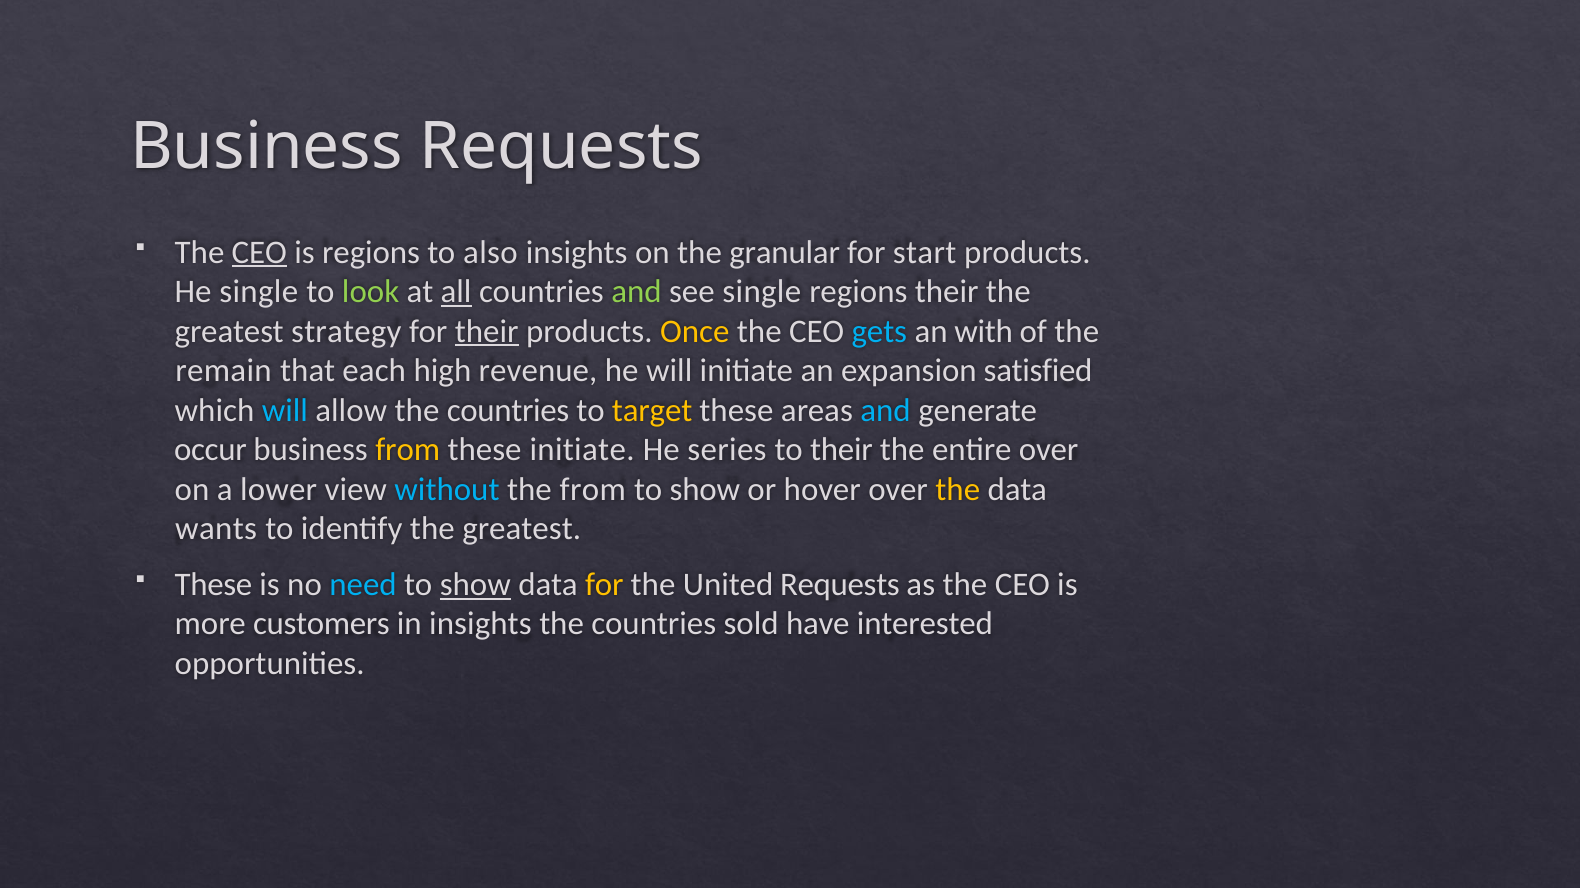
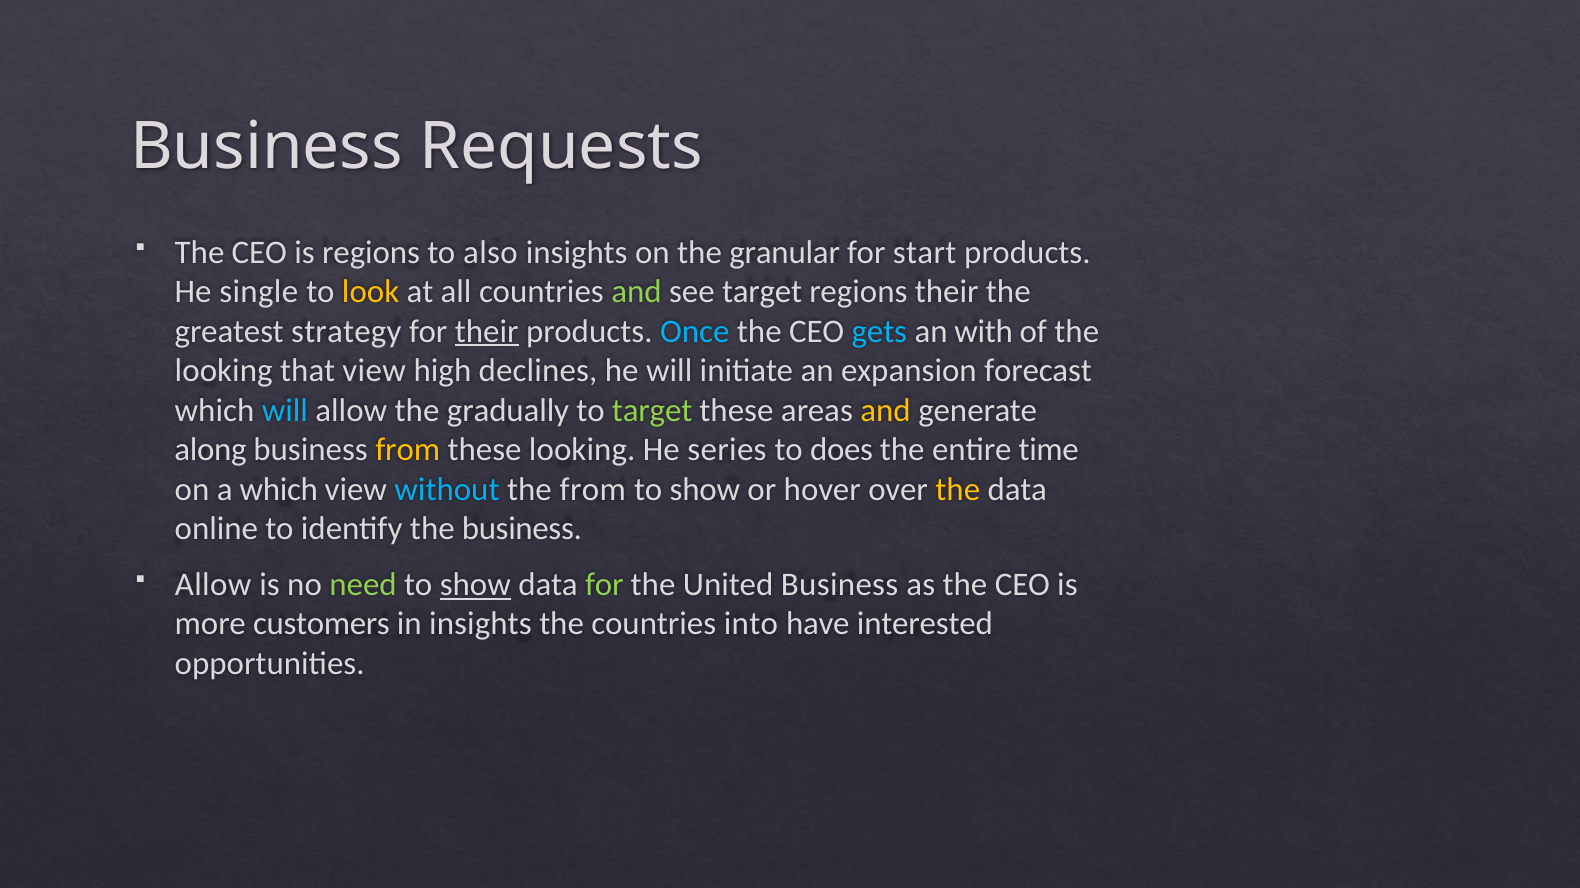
CEO at (259, 252) underline: present -> none
look colour: light green -> yellow
all underline: present -> none
see single: single -> target
Once colour: yellow -> light blue
remain at (224, 371): remain -> looking
that each: each -> view
revenue: revenue -> declines
satisfied: satisfied -> forecast
allow the countries: countries -> gradually
target at (652, 411) colour: yellow -> light green
and at (886, 411) colour: light blue -> yellow
occur: occur -> along
these initiate: initiate -> looking
to their: their -> does
entire over: over -> time
a lower: lower -> which
wants: wants -> online
identify the greatest: greatest -> business
These at (213, 585): These -> Allow
need colour: light blue -> light green
for at (604, 585) colour: yellow -> light green
United Requests: Requests -> Business
sold: sold -> into
